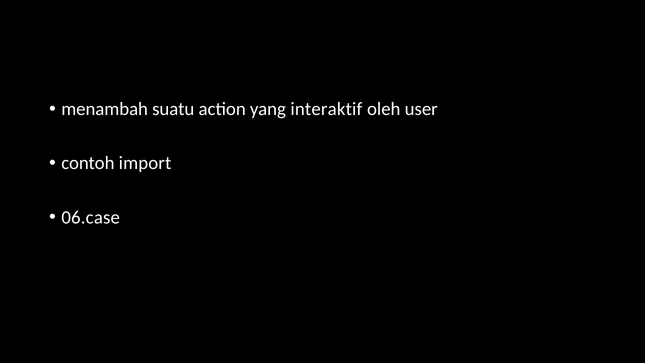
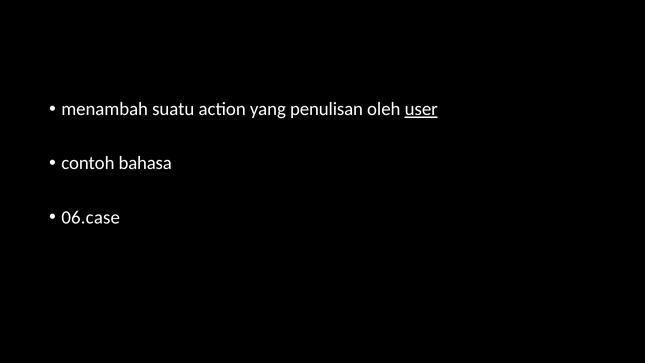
interaktif: interaktif -> penulisan
user underline: none -> present
import: import -> bahasa
